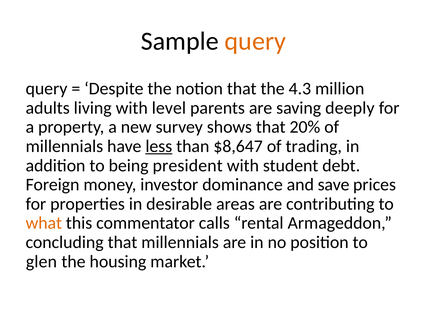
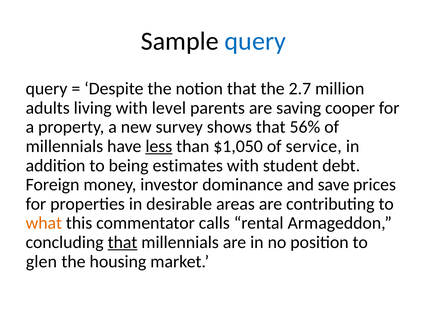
query at (255, 41) colour: orange -> blue
4.3: 4.3 -> 2.7
deeply: deeply -> cooper
20%: 20% -> 56%
$8,647: $8,647 -> $1,050
trading: trading -> service
president: president -> estimates
that at (123, 242) underline: none -> present
